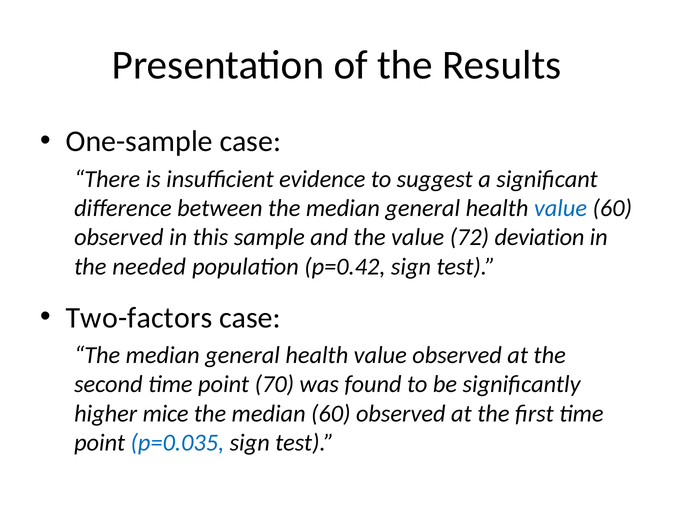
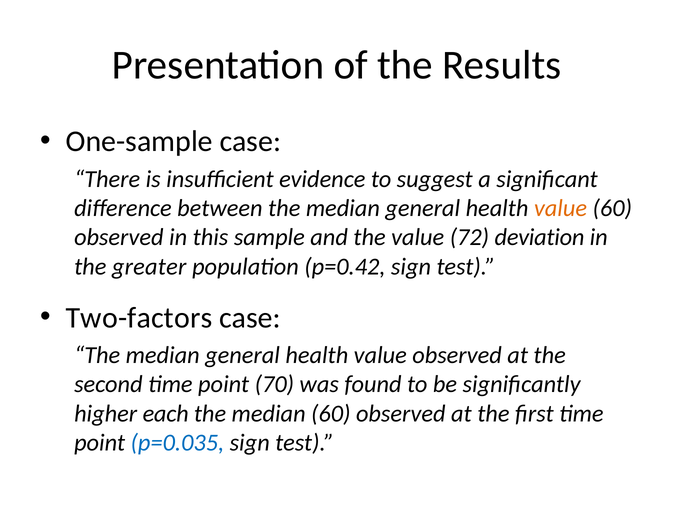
value at (561, 208) colour: blue -> orange
needed: needed -> greater
mice: mice -> each
